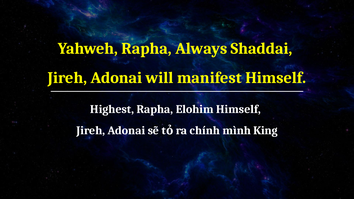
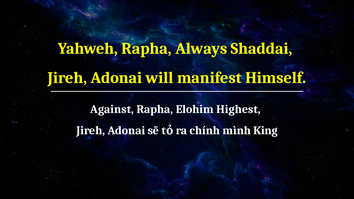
Highest: Highest -> Against
Elohim Himself: Himself -> Highest
